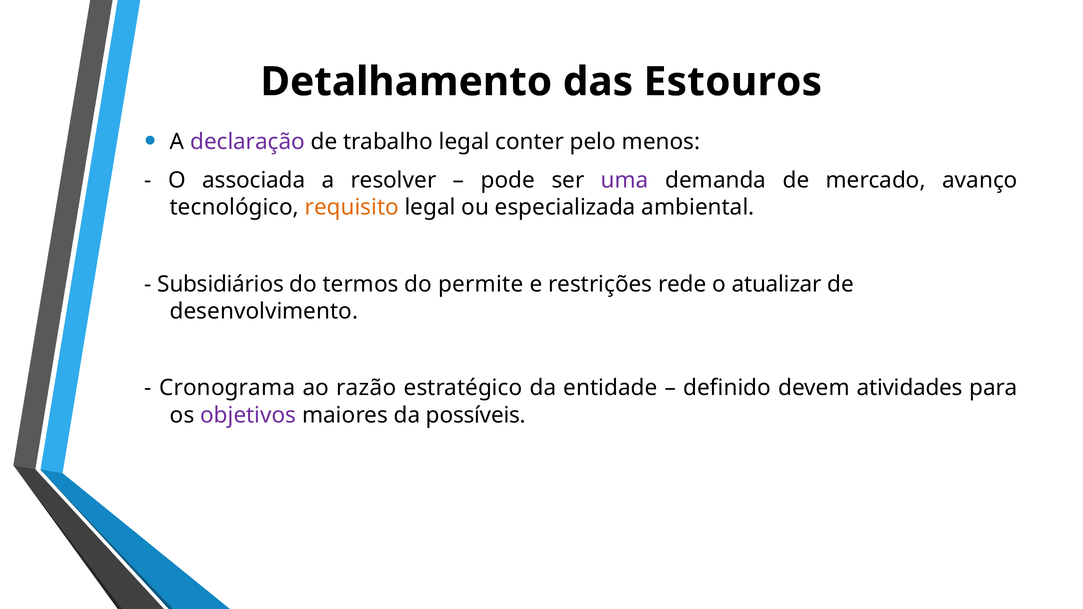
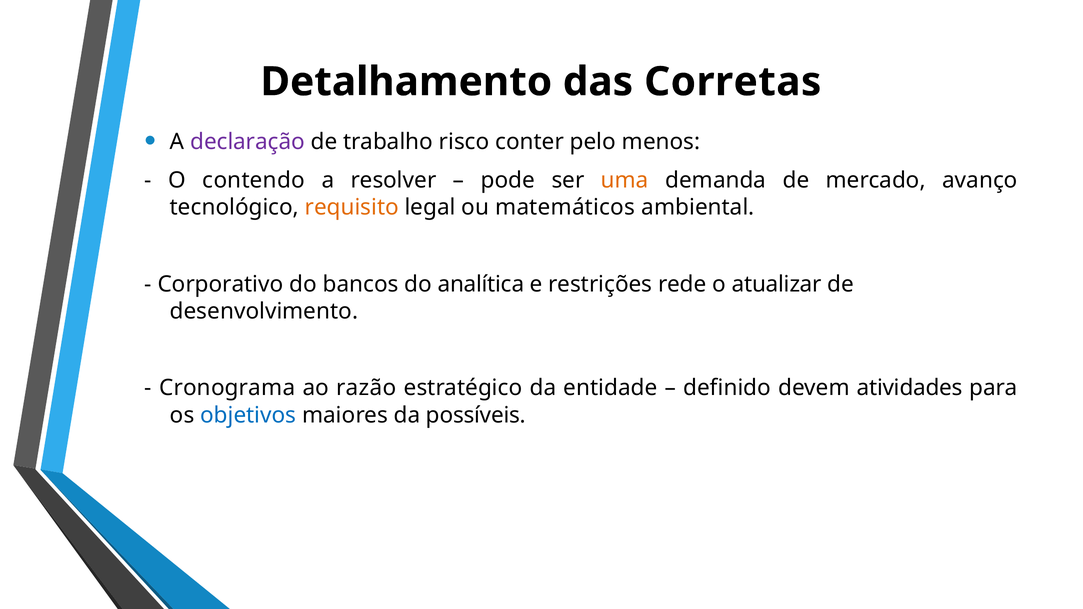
Estouros: Estouros -> Corretas
trabalho legal: legal -> risco
associada: associada -> contendo
uma colour: purple -> orange
especializada: especializada -> matemáticos
Subsidiários: Subsidiários -> Corporativo
termos: termos -> bancos
permite: permite -> analítica
objetivos colour: purple -> blue
